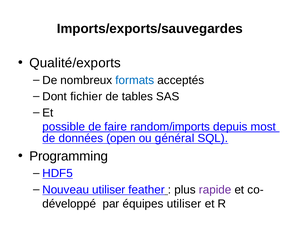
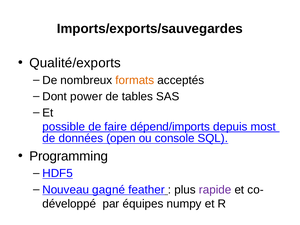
formats colour: blue -> orange
fichier: fichier -> power
random/imports: random/imports -> dépend/imports
général: général -> console
Nouveau utiliser: utiliser -> gagné
équipes utiliser: utiliser -> numpy
